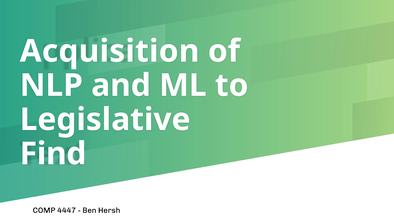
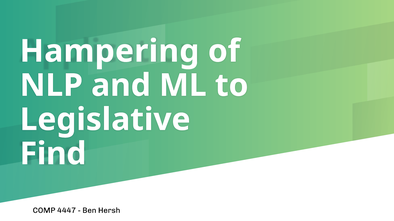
Acquisition: Acquisition -> Hampering
